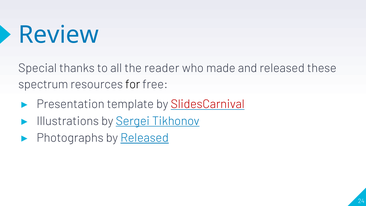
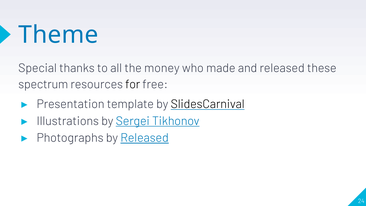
Review: Review -> Theme
reader: reader -> money
SlidesCarnival colour: red -> black
